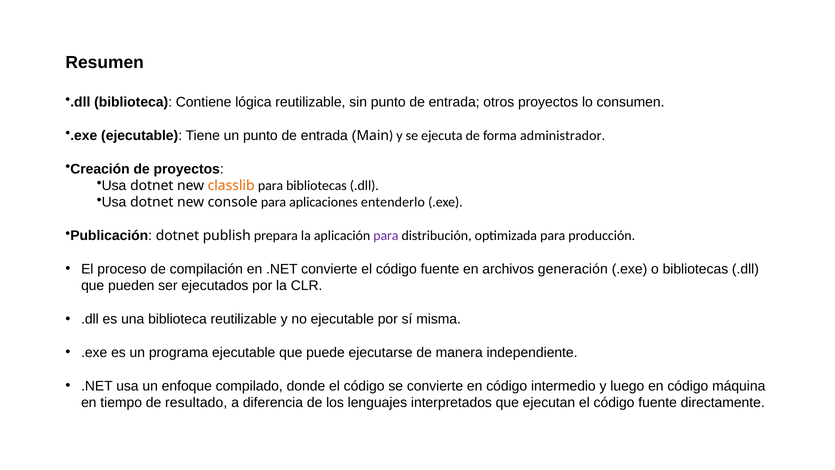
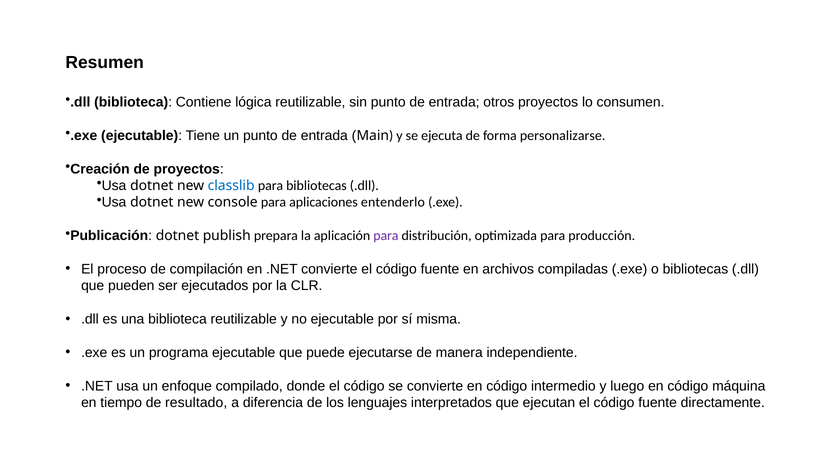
administrador: administrador -> personalizarse
classlib colour: orange -> blue
generación: generación -> compiladas
